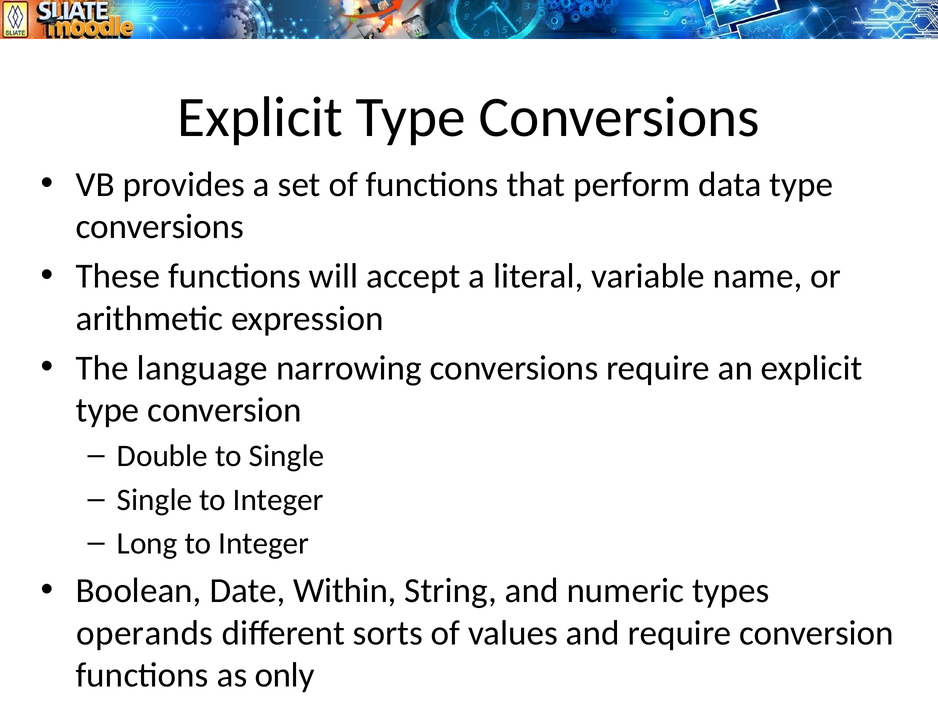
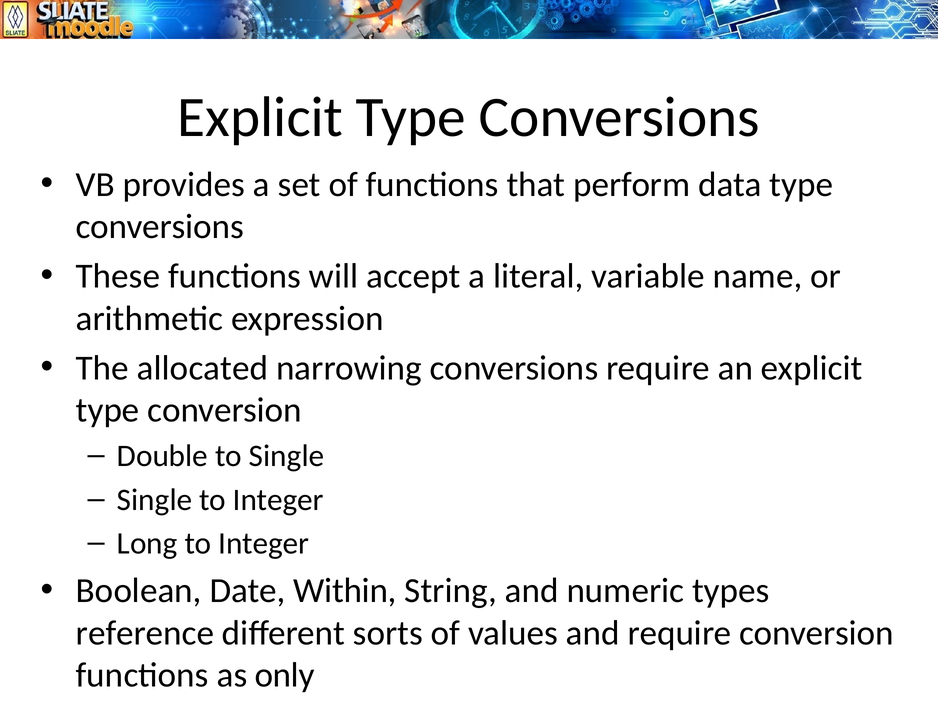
language: language -> allocated
operands: operands -> reference
